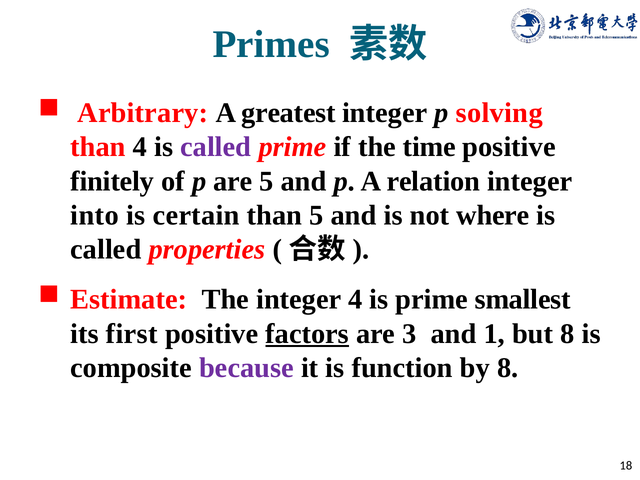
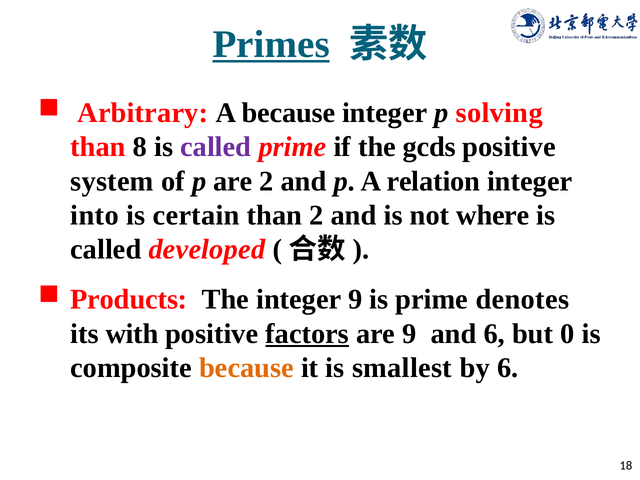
Primes underline: none -> present
A greatest: greatest -> because
than 4: 4 -> 8
time: time -> gcds
finitely: finitely -> system
are 5: 5 -> 2
than 5: 5 -> 2
properties: properties -> developed
Estimate: Estimate -> Products
integer 4: 4 -> 9
smallest: smallest -> denotes
first: first -> with
are 3: 3 -> 9
and 1: 1 -> 6
but 8: 8 -> 0
because at (246, 368) colour: purple -> orange
function: function -> smallest
by 8: 8 -> 6
